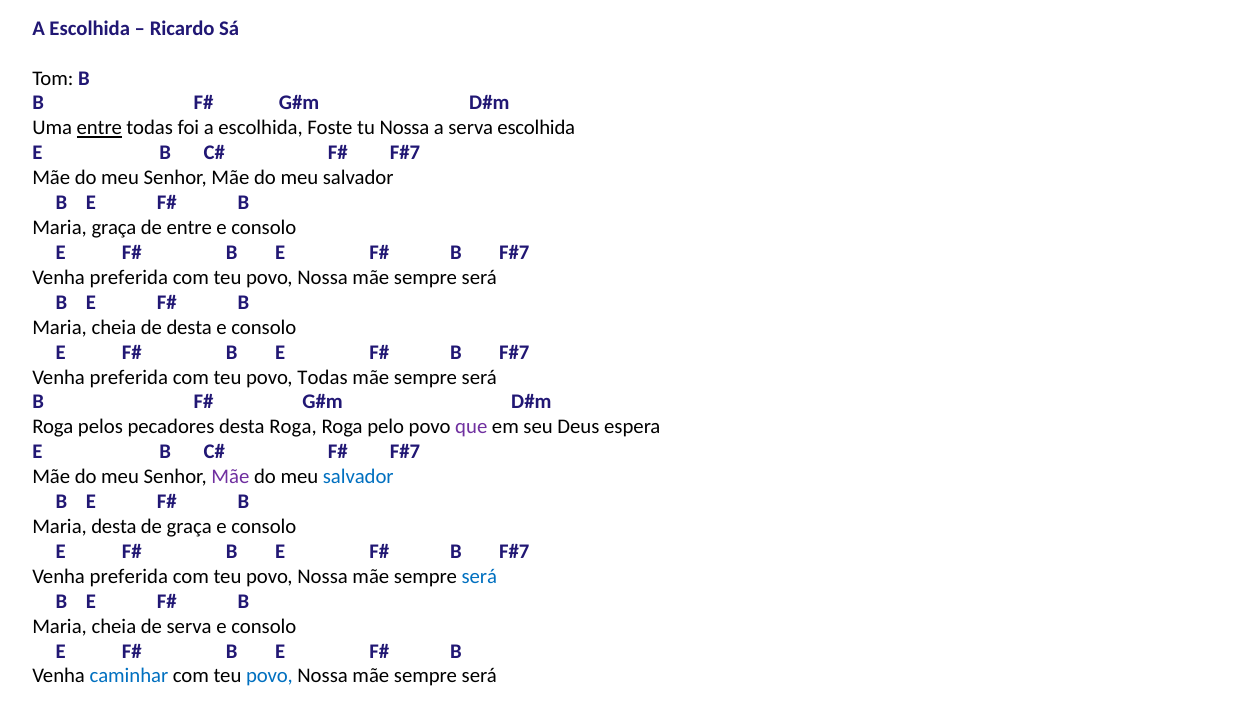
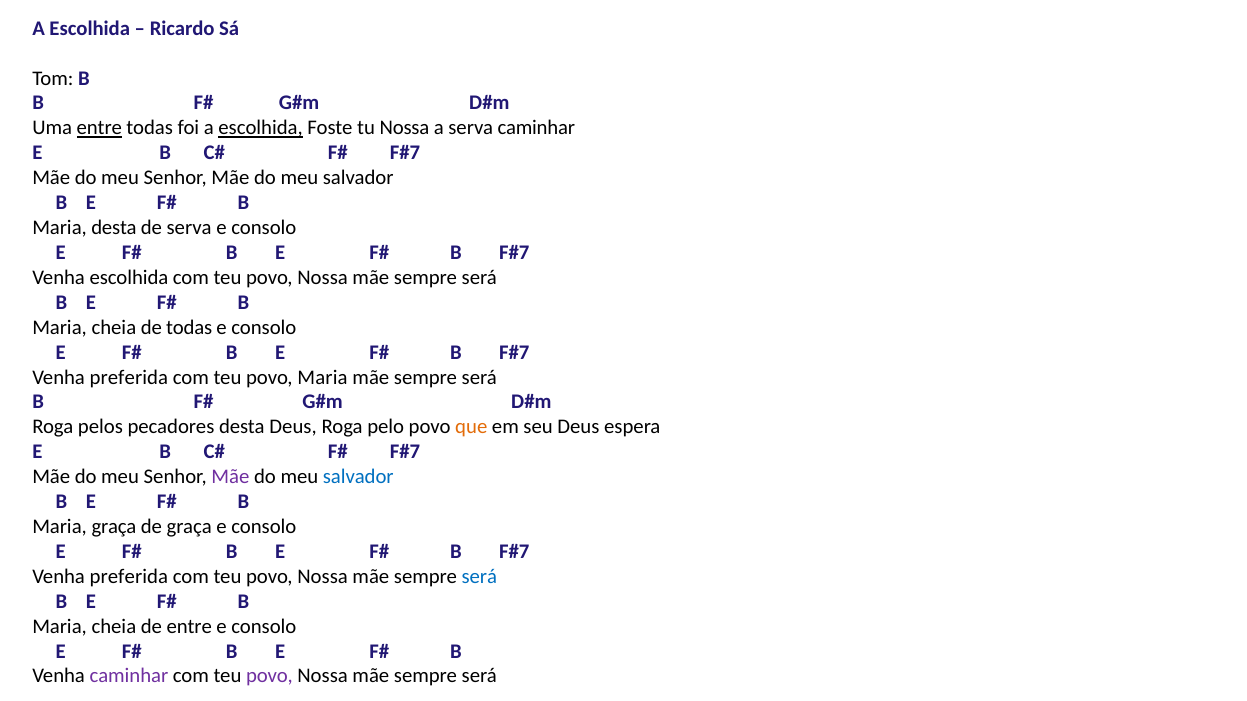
escolhida at (261, 128) underline: none -> present
serva escolhida: escolhida -> caminhar
Maria graça: graça -> desta
de entre: entre -> serva
preferida at (129, 278): preferida -> escolhida
de desta: desta -> todas
povo Todas: Todas -> Maria
desta Roga: Roga -> Deus
que colour: purple -> orange
Maria desta: desta -> graça
de serva: serva -> entre
caminhar at (129, 677) colour: blue -> purple
povo at (269, 677) colour: blue -> purple
